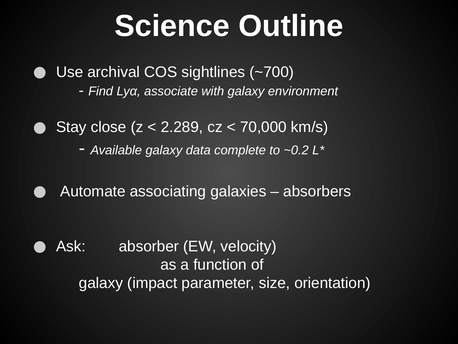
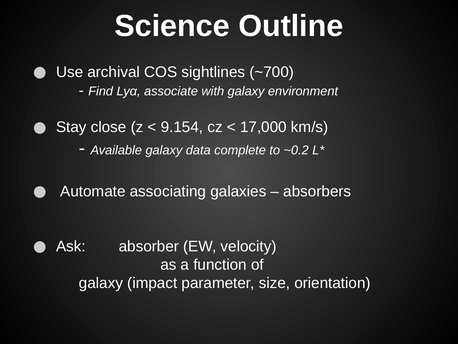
2.289: 2.289 -> 9.154
70,000: 70,000 -> 17,000
